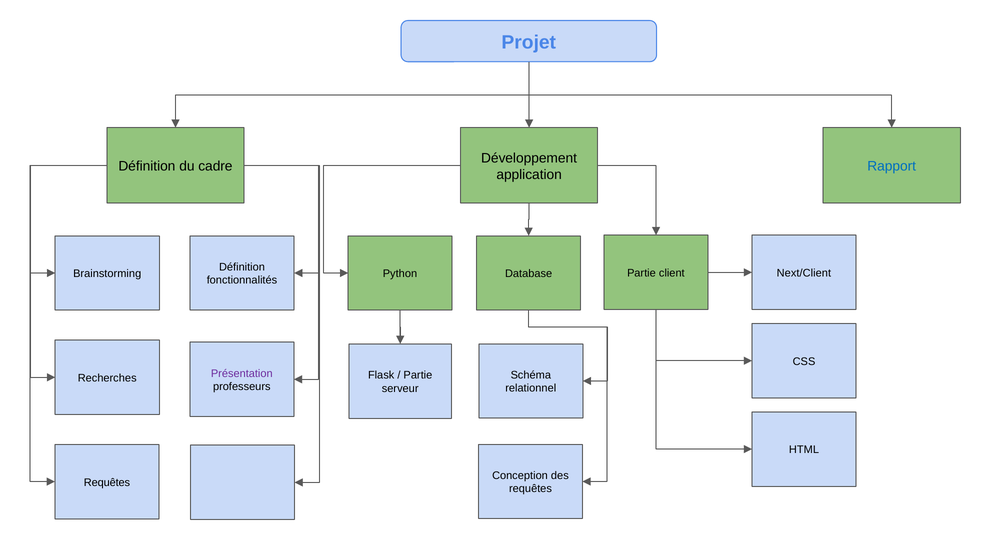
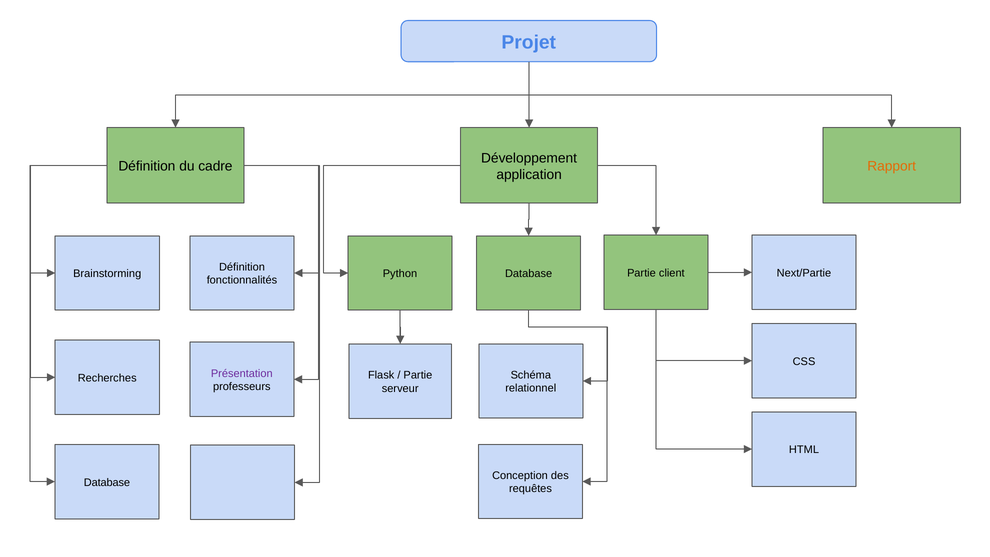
Rapport colour: blue -> orange
Next/Client: Next/Client -> Next/Partie
Requêtes at (107, 482): Requêtes -> Database
